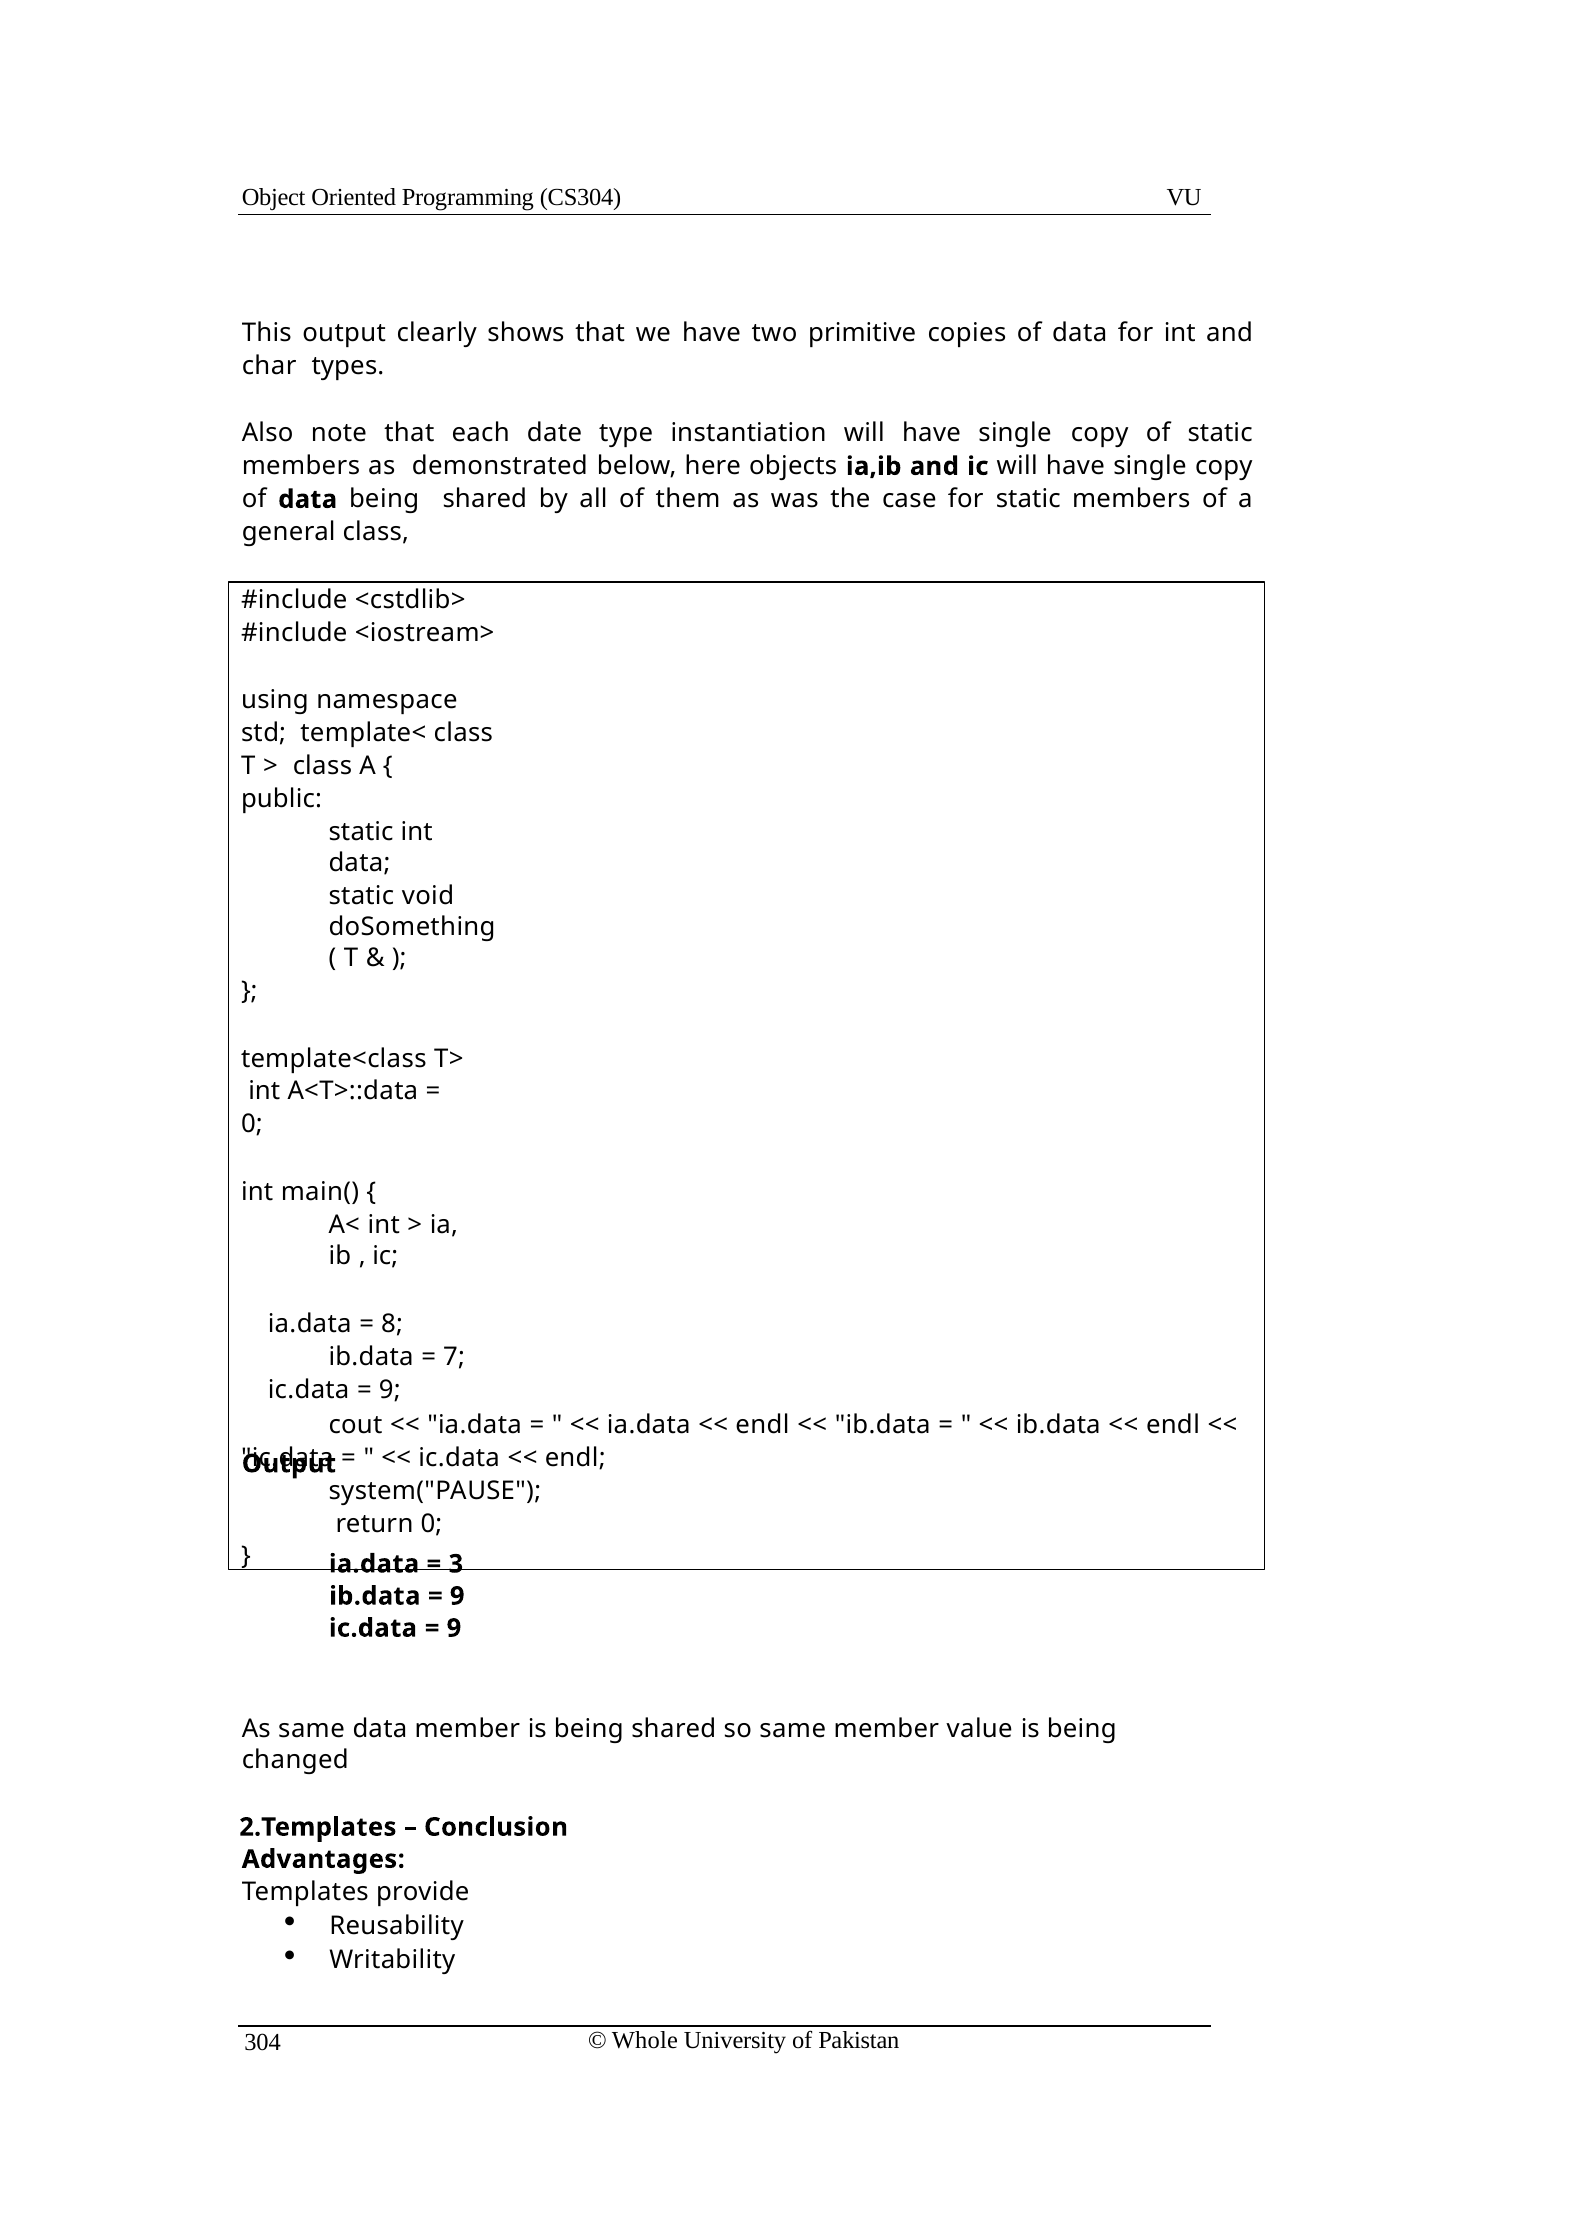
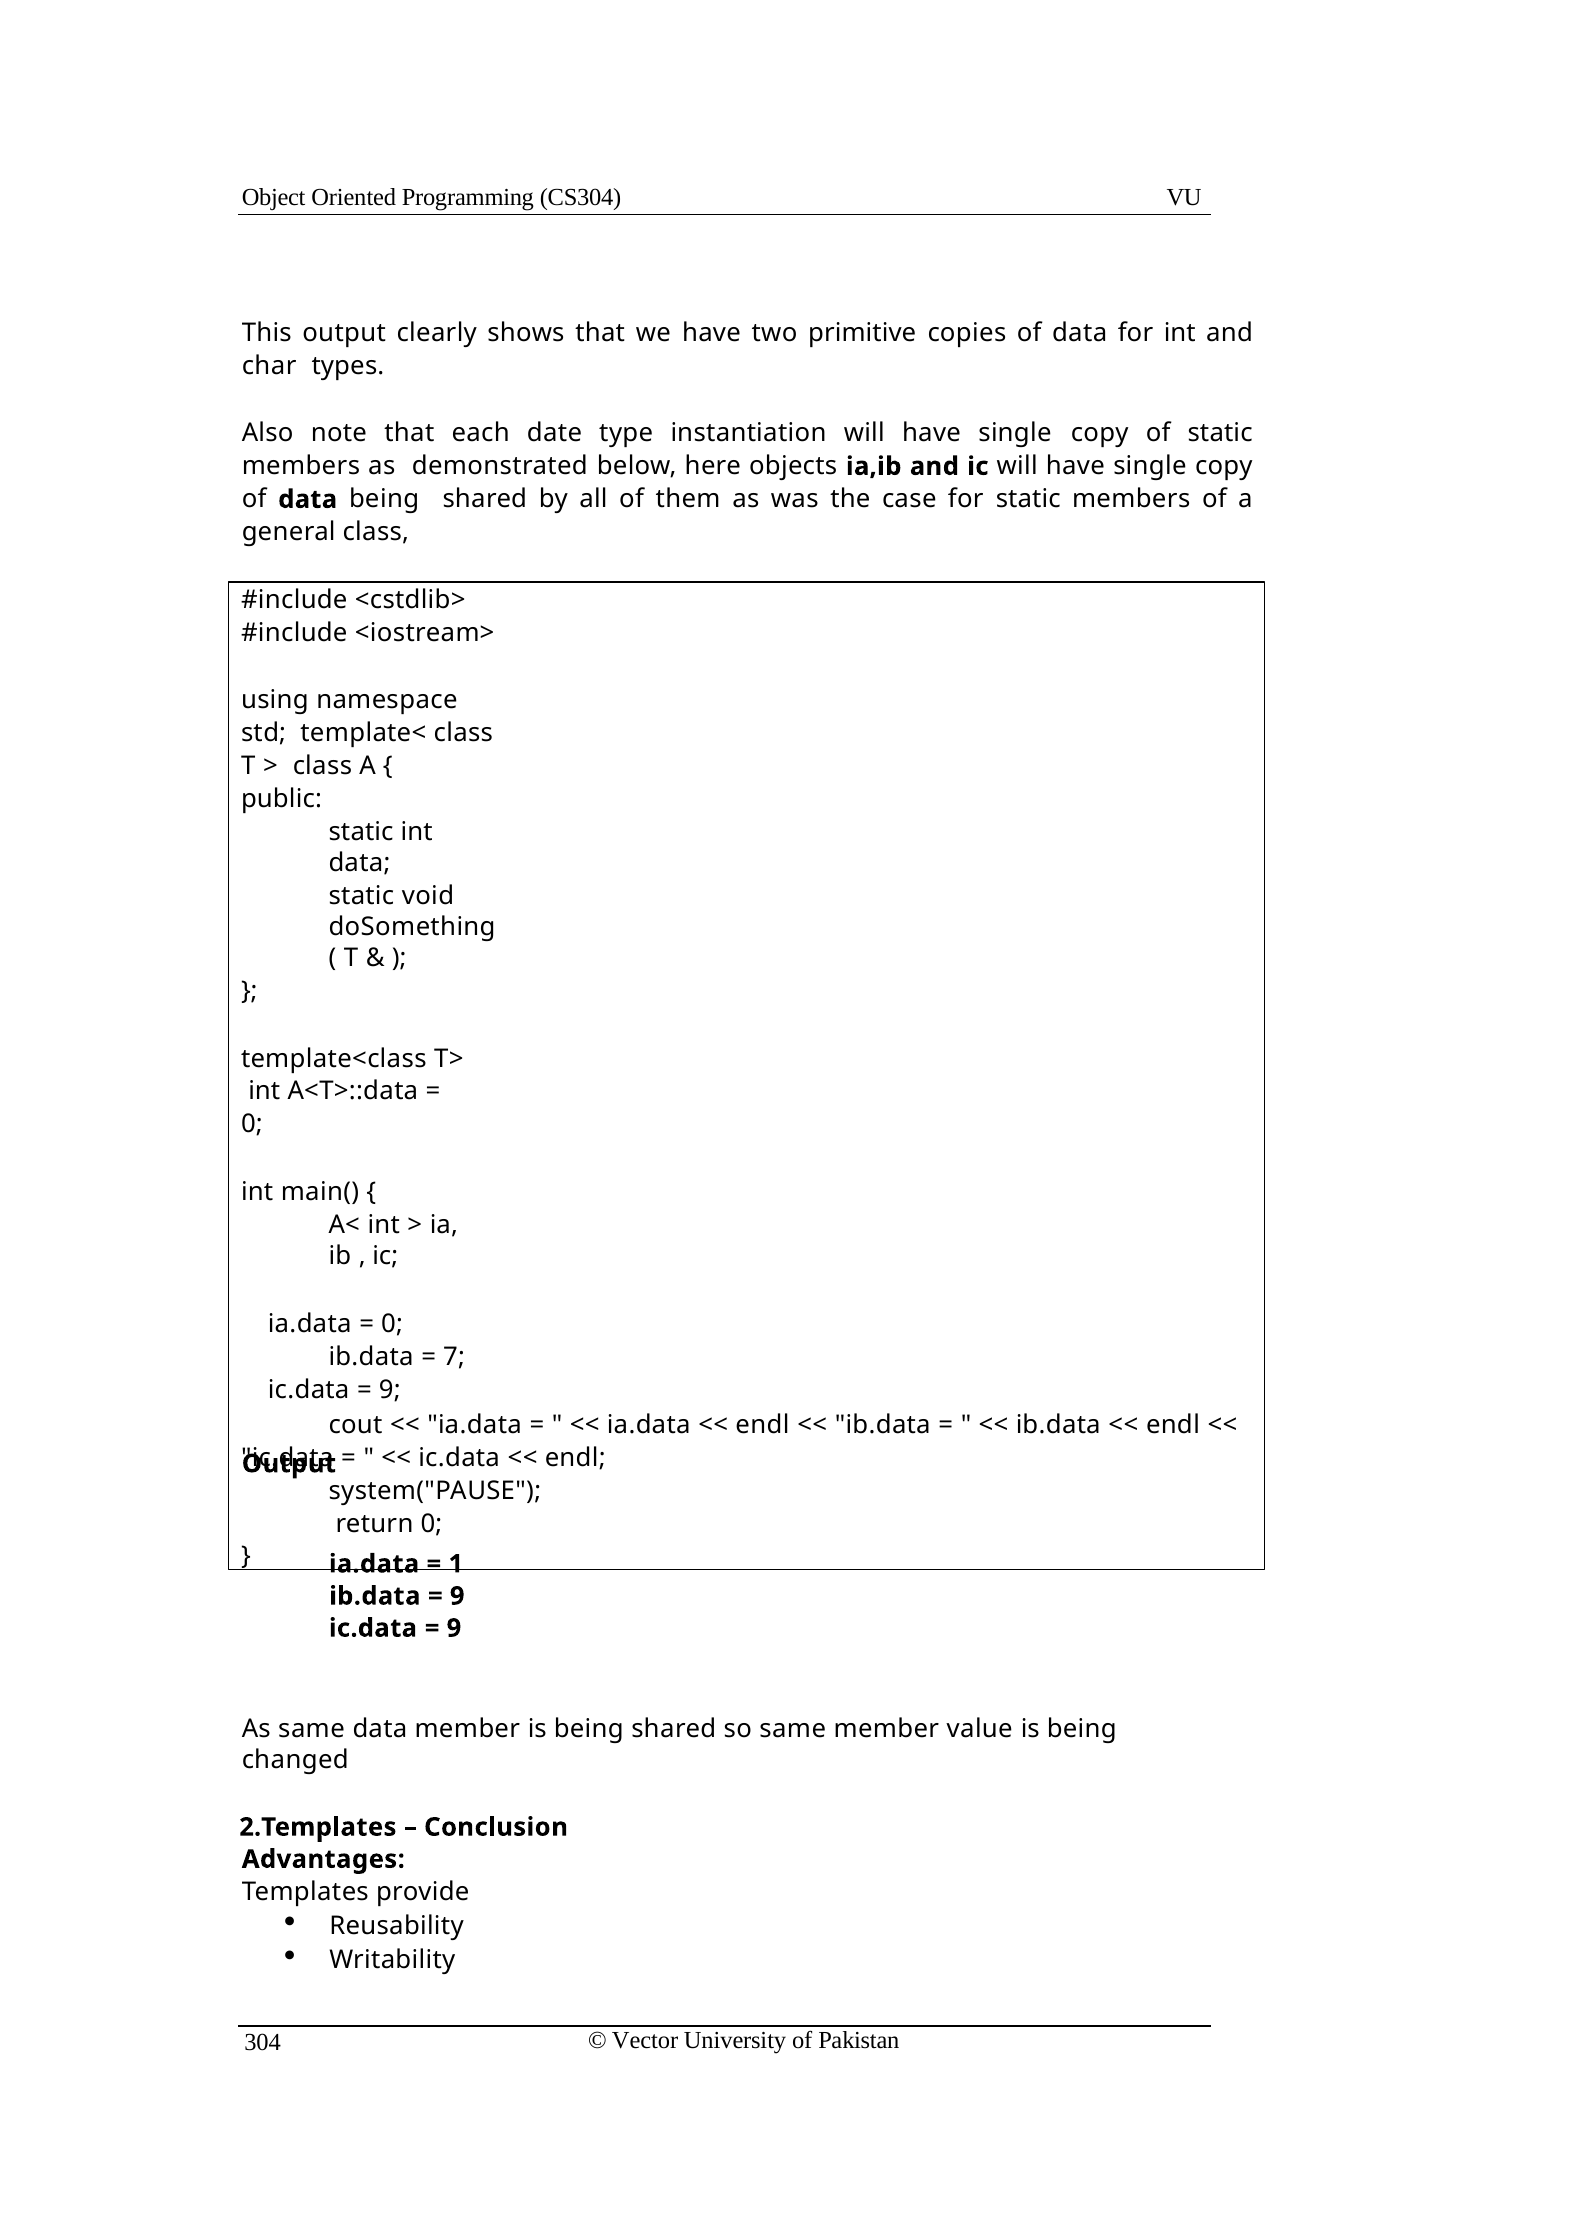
8 at (392, 1323): 8 -> 0
3: 3 -> 1
Whole: Whole -> Vector
